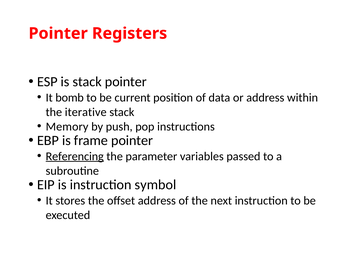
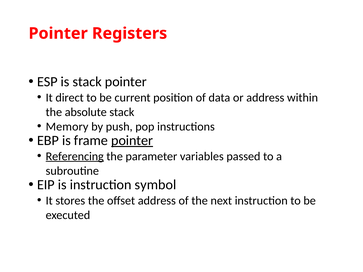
bomb: bomb -> direct
iterative: iterative -> absolute
pointer at (132, 141) underline: none -> present
